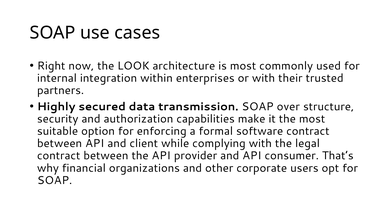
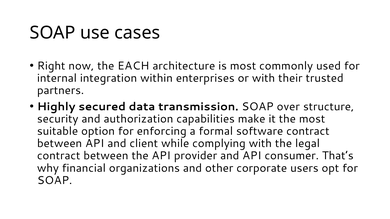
LOOK: LOOK -> EACH
